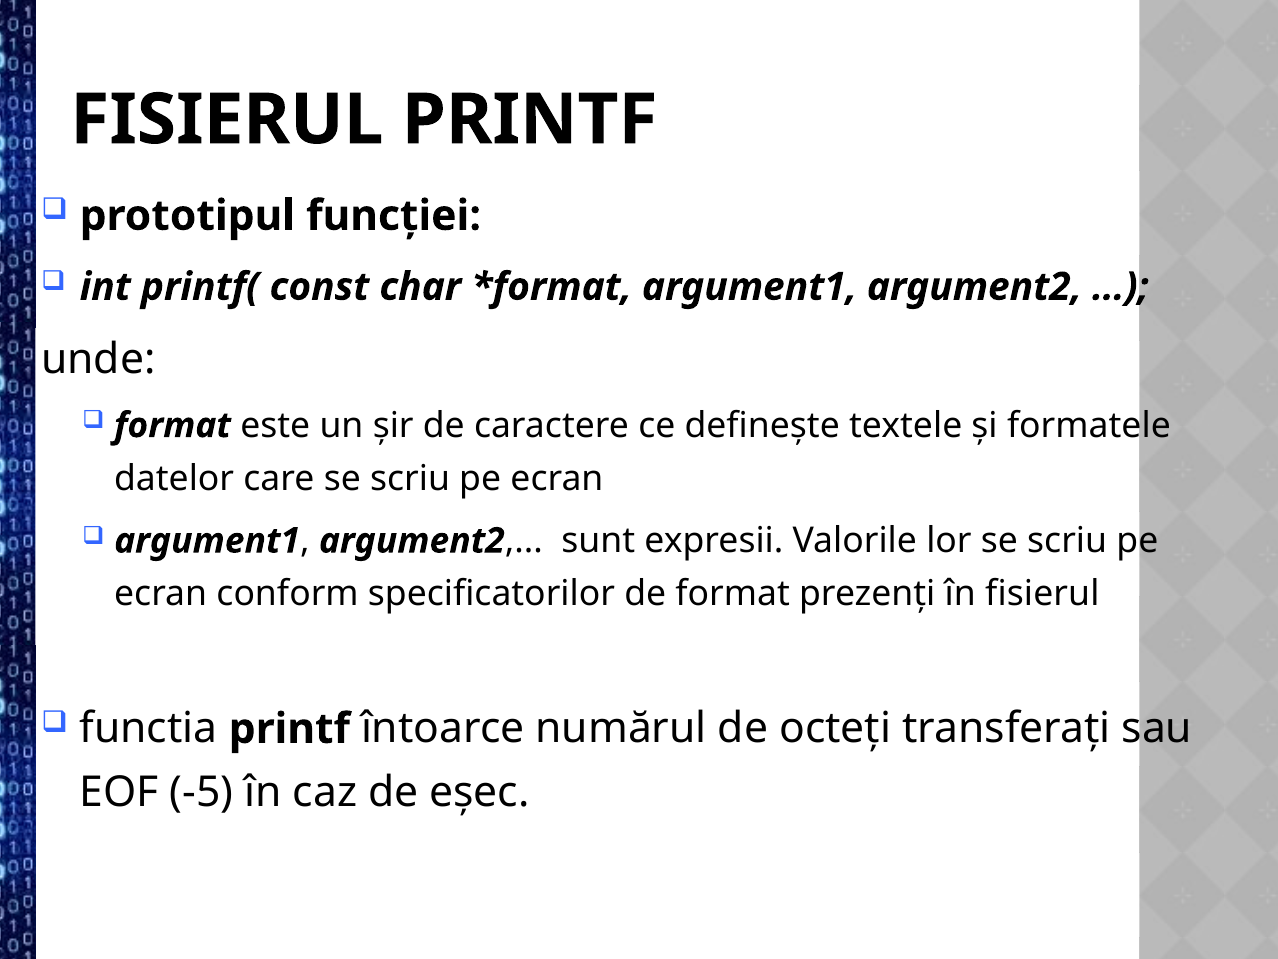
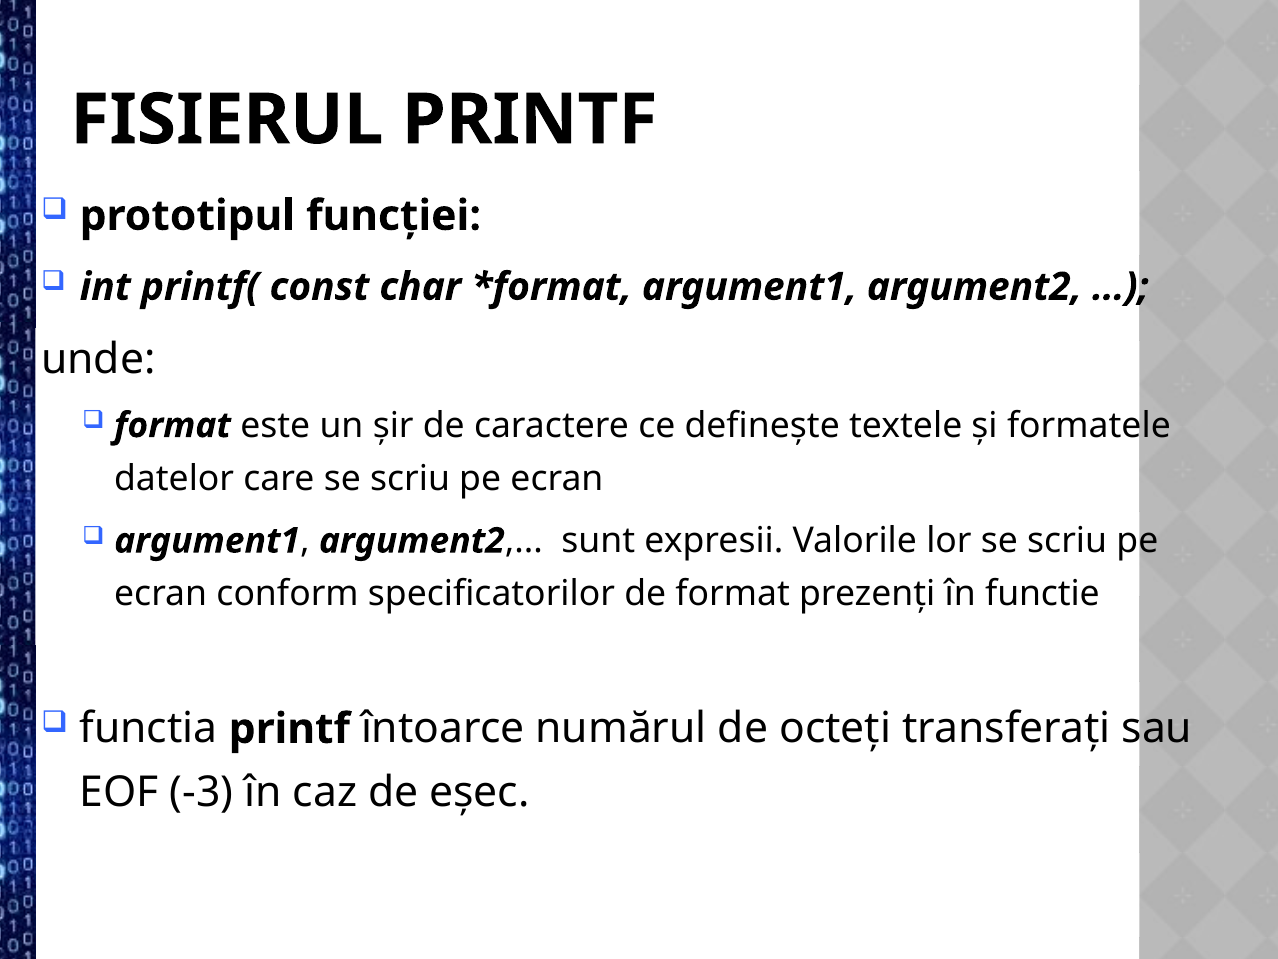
în fisierul: fisierul -> functie
-5: -5 -> -3
